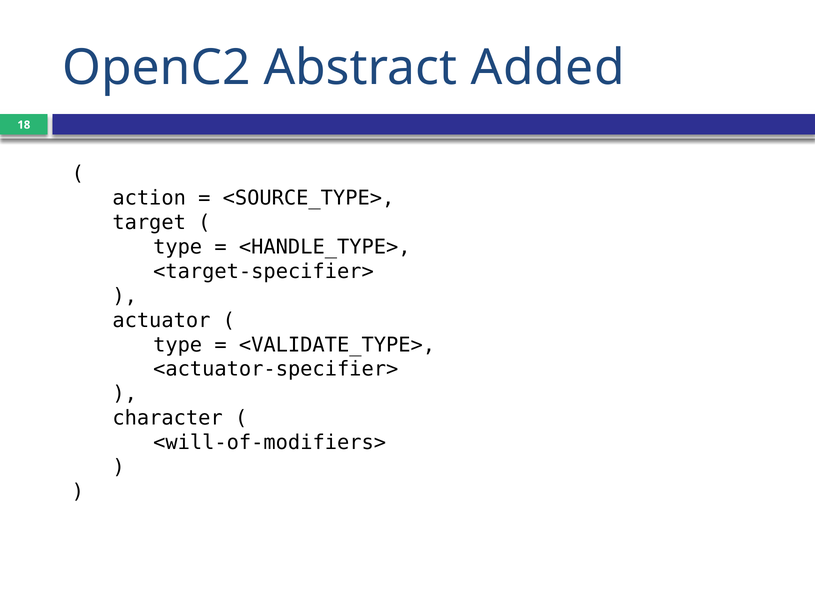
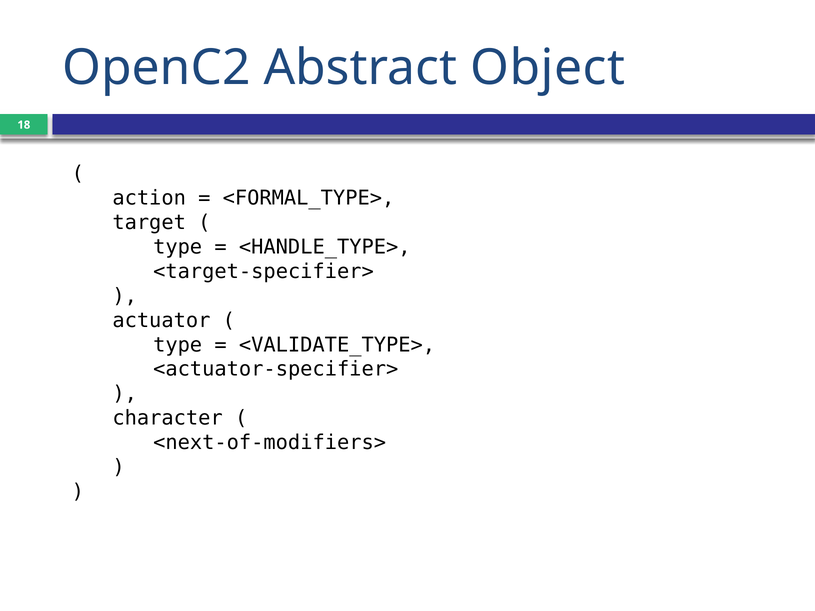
Added: Added -> Object
<SOURCE_TYPE>: <SOURCE_TYPE> -> <FORMAL_TYPE>
<will-of-modifiers>: <will-of-modifiers> -> <next-of-modifiers>
